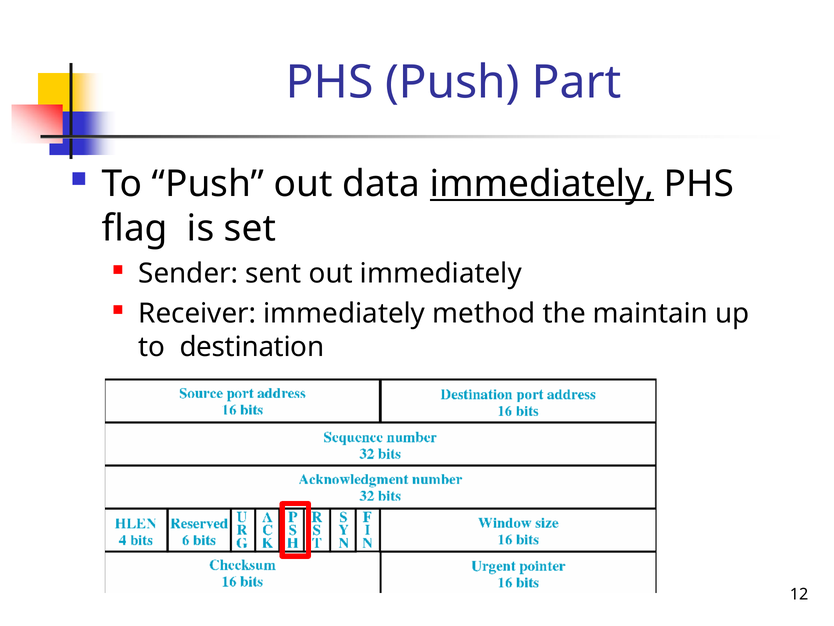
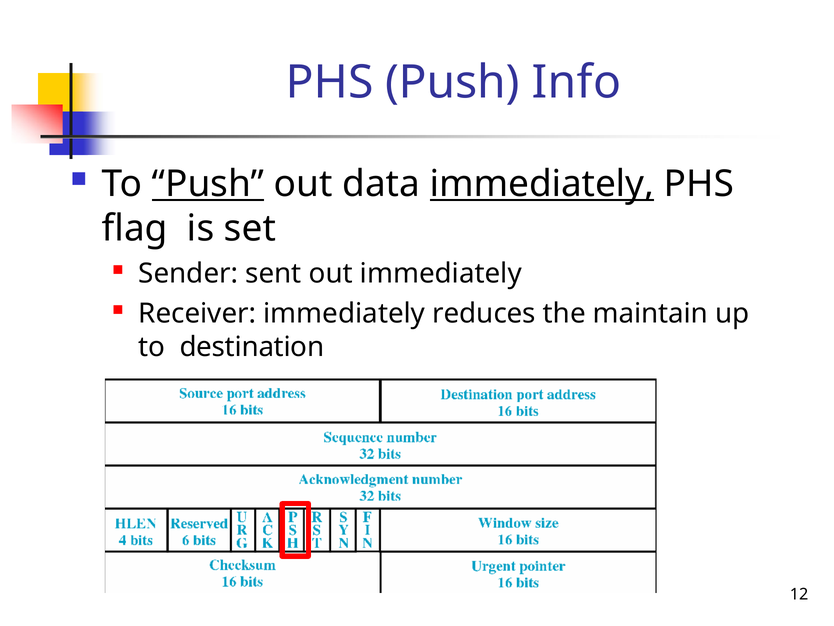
Part: Part -> Info
Push at (208, 184) underline: none -> present
method: method -> reduces
